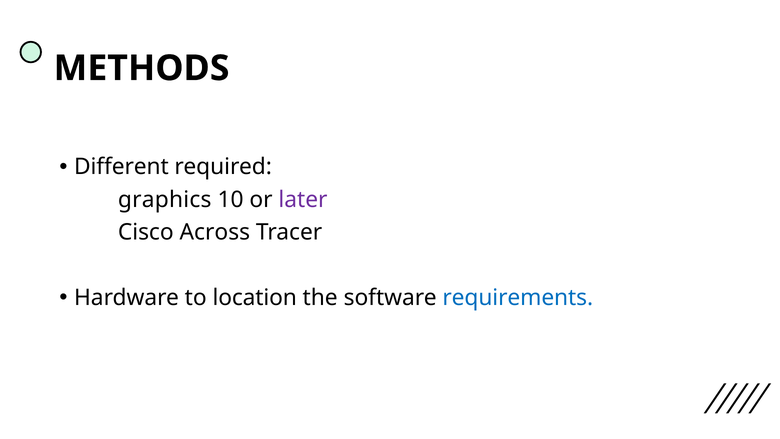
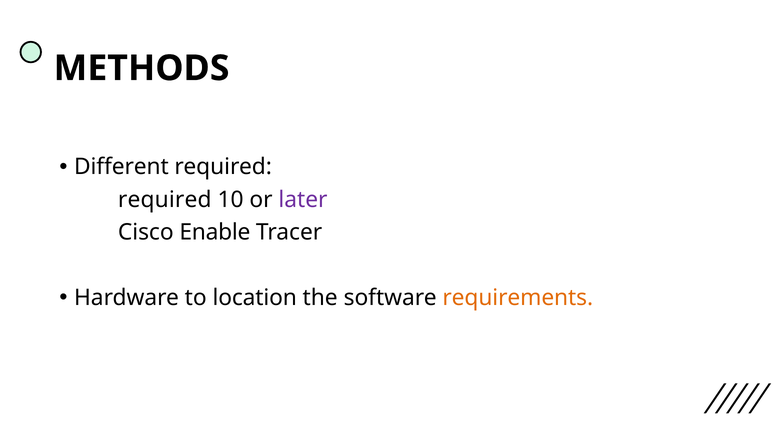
graphics at (165, 199): graphics -> required
Across: Across -> Enable
requirements colour: blue -> orange
